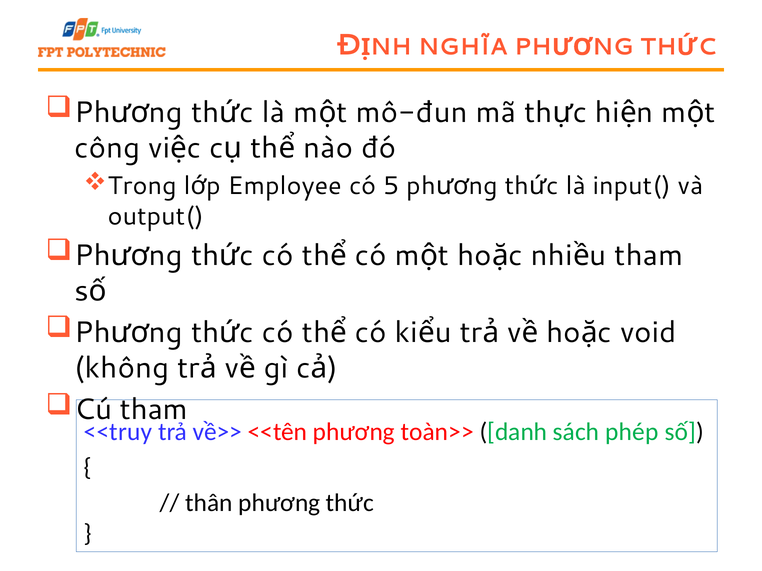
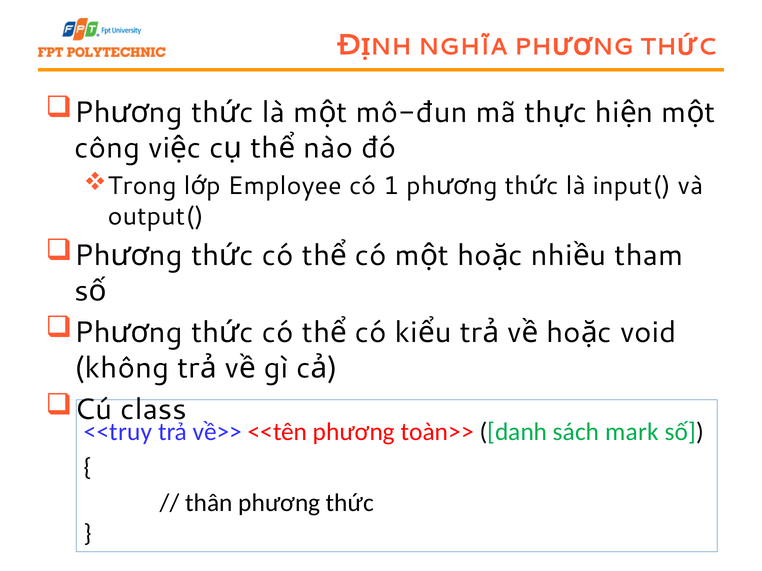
5: 5 -> 1
Cú tham: tham -> class
phép: phép -> mark
